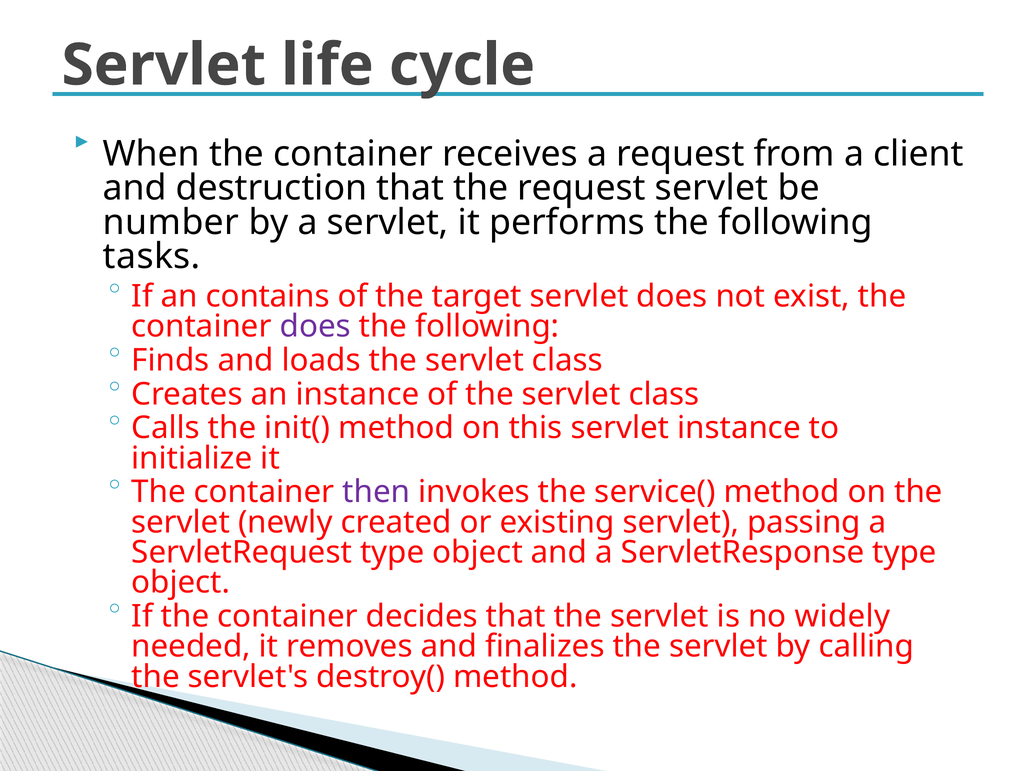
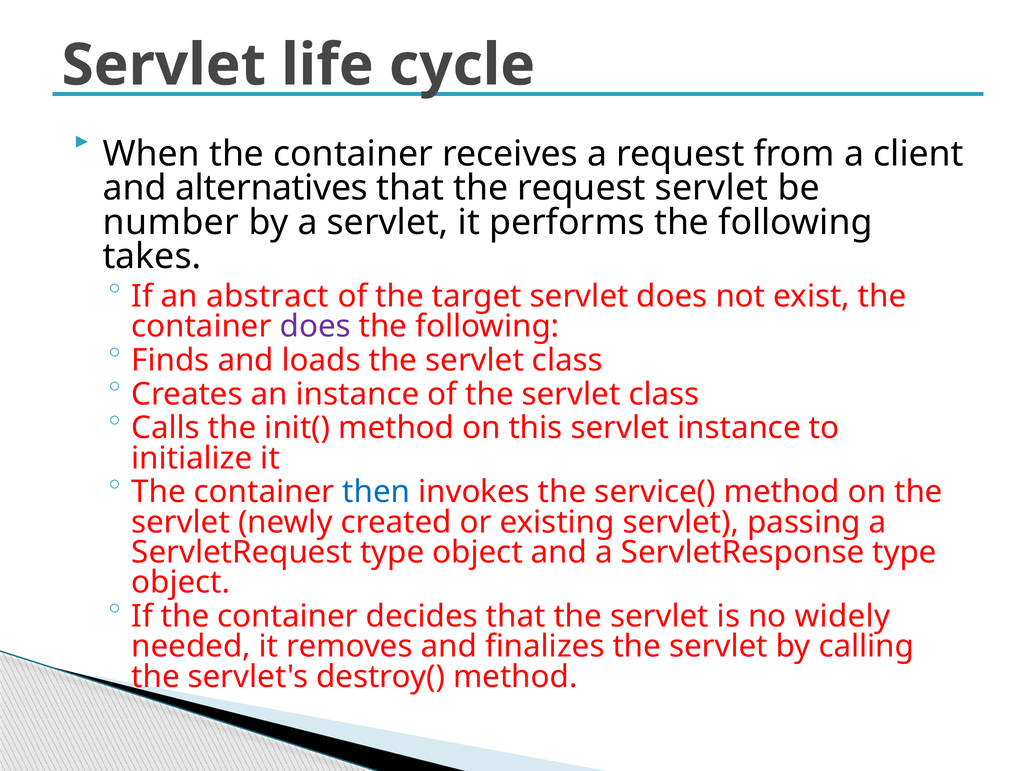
destruction: destruction -> alternatives
tasks: tasks -> takes
contains: contains -> abstract
then colour: purple -> blue
